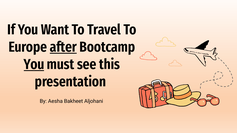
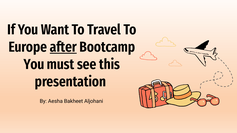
You at (34, 64) underline: present -> none
